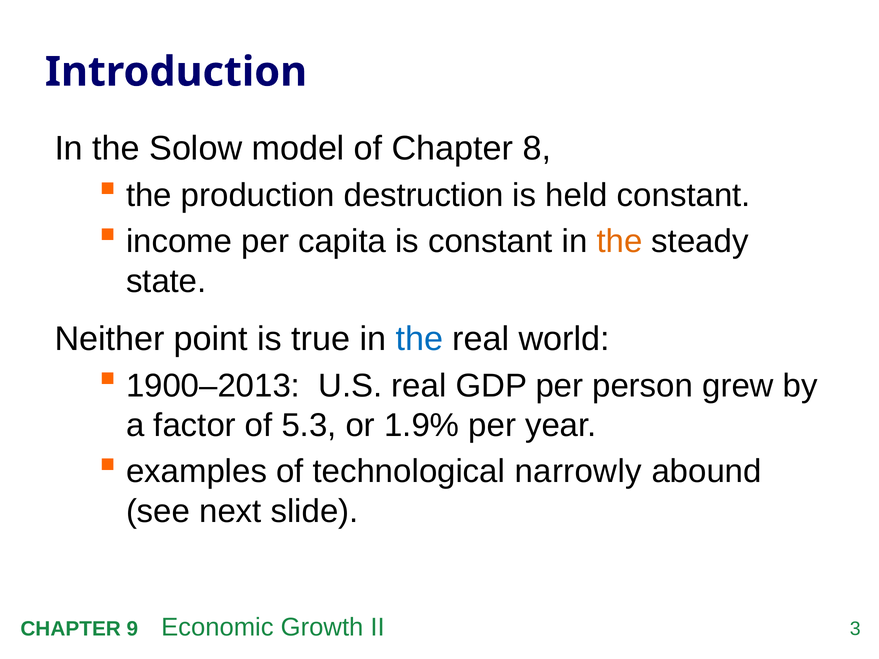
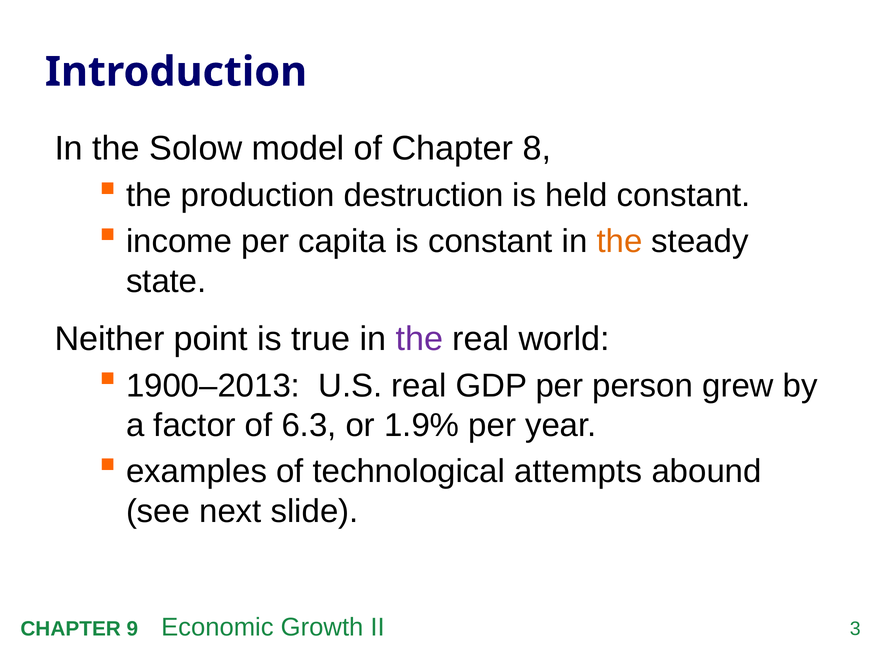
the at (419, 339) colour: blue -> purple
5.3: 5.3 -> 6.3
narrowly: narrowly -> attempts
